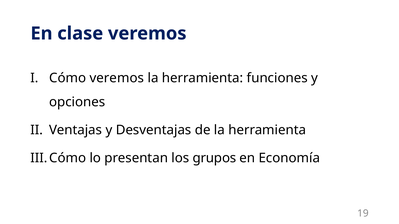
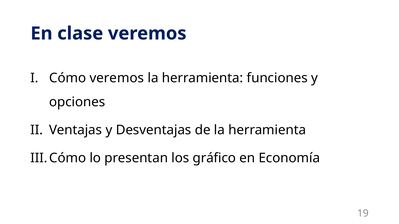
grupos: grupos -> gráfico
